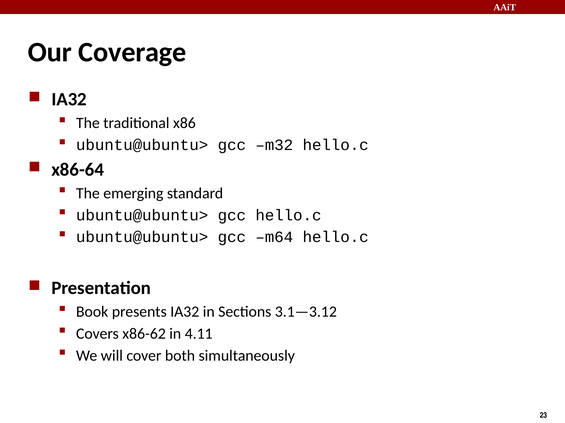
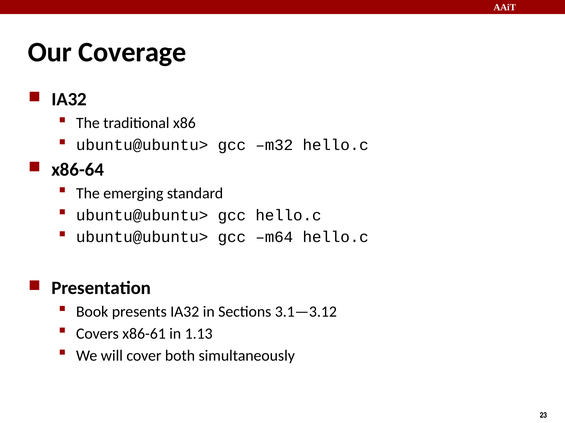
x86-62: x86-62 -> x86-61
4.11: 4.11 -> 1.13
